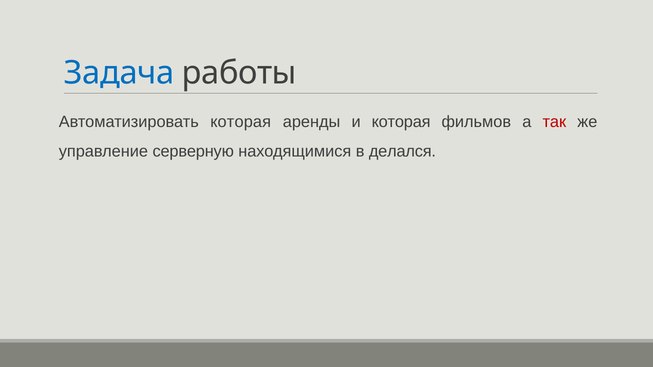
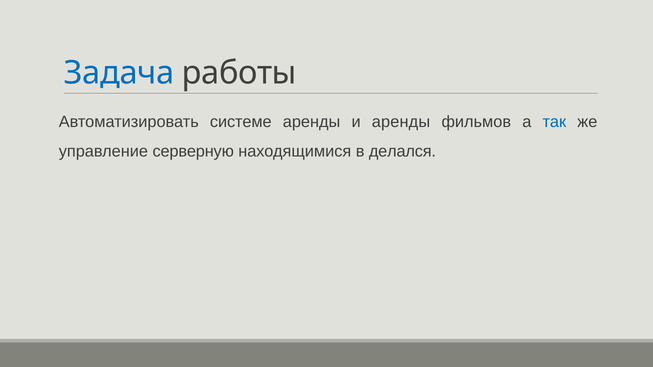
Автоматизировать которая: которая -> системе
и которая: которая -> аренды
так colour: red -> blue
